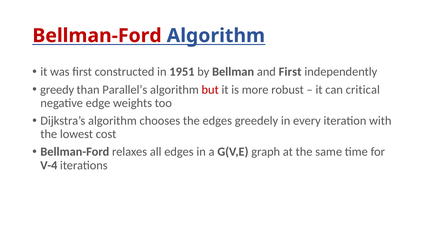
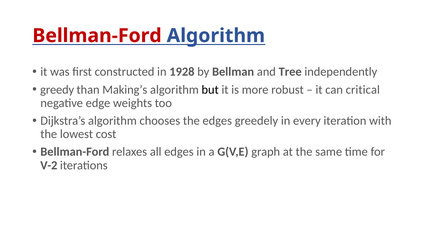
1951: 1951 -> 1928
and First: First -> Tree
Parallel’s: Parallel’s -> Making’s
but colour: red -> black
V-4: V-4 -> V-2
